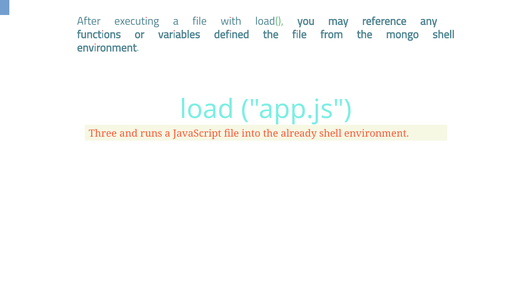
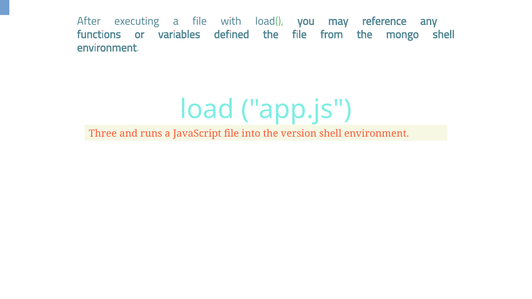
already: already -> version
